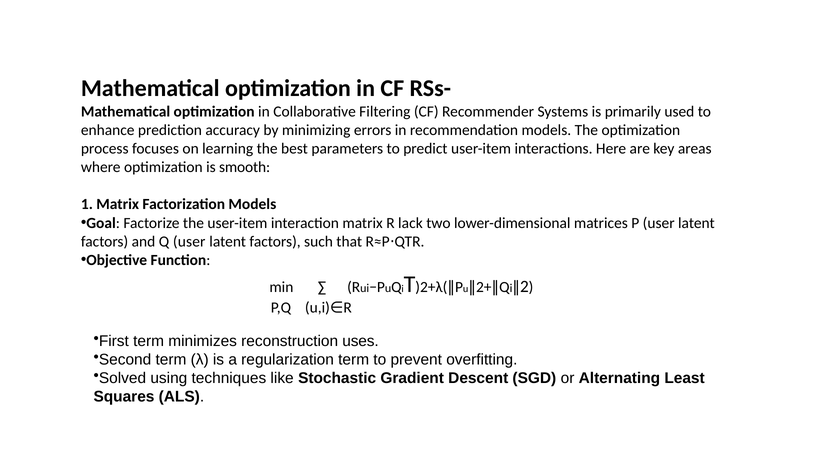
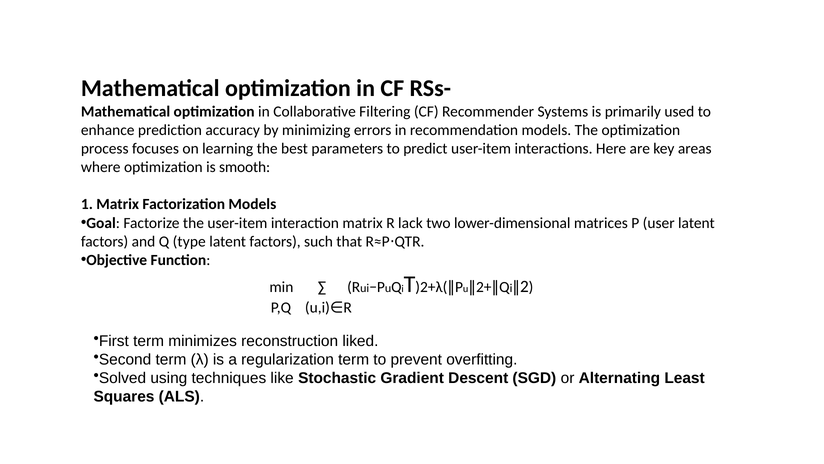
Q user: user -> type
uses: uses -> liked
